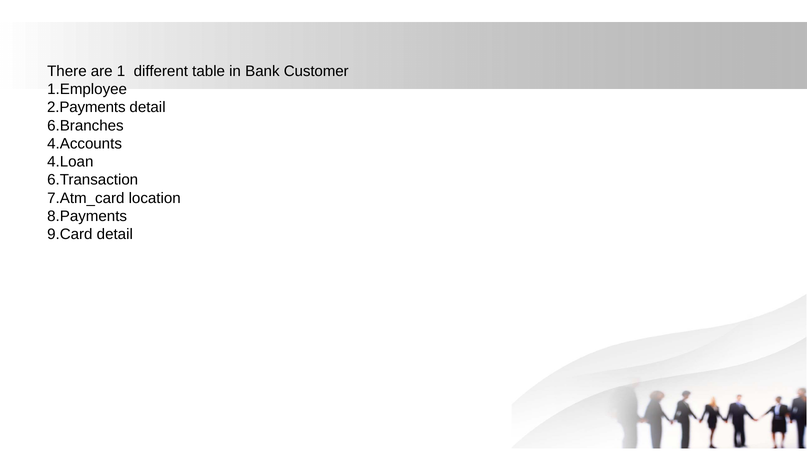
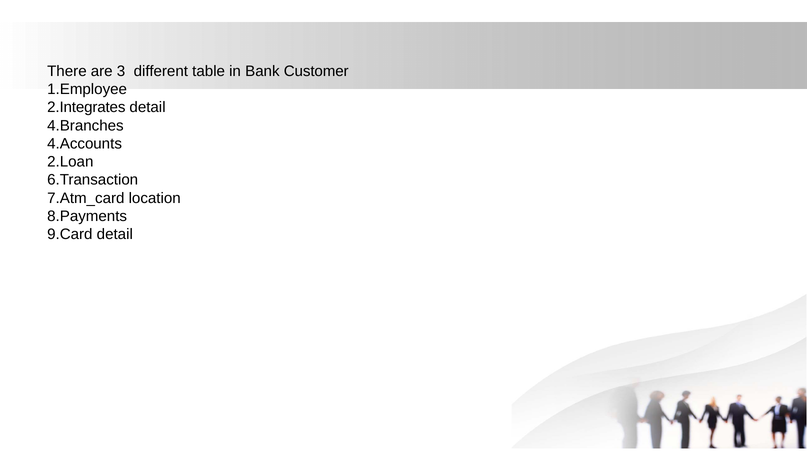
1: 1 -> 3
2.Payments: 2.Payments -> 2.Integrates
6.Branches: 6.Branches -> 4.Branches
4.Loan: 4.Loan -> 2.Loan
